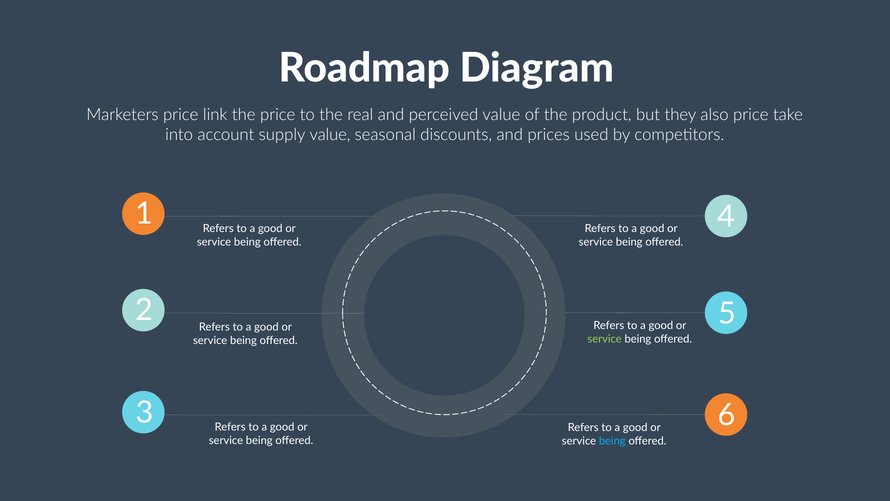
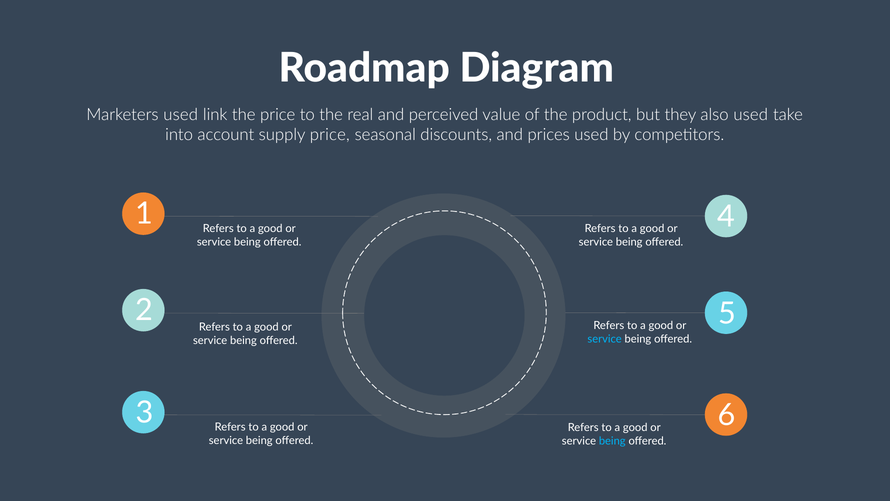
Marketers price: price -> used
also price: price -> used
supply value: value -> price
service at (605, 339) colour: light green -> light blue
